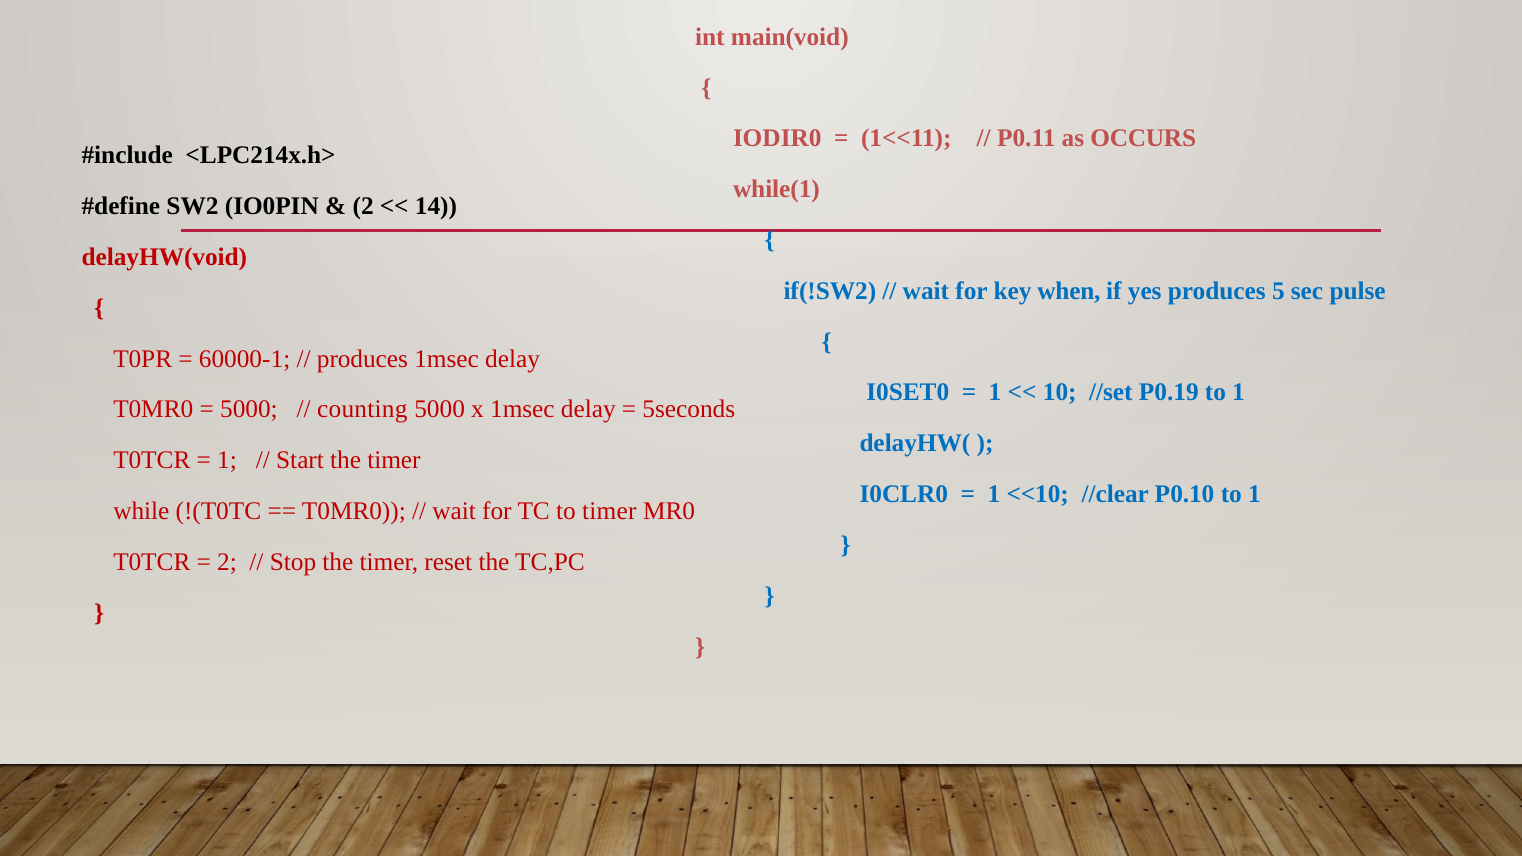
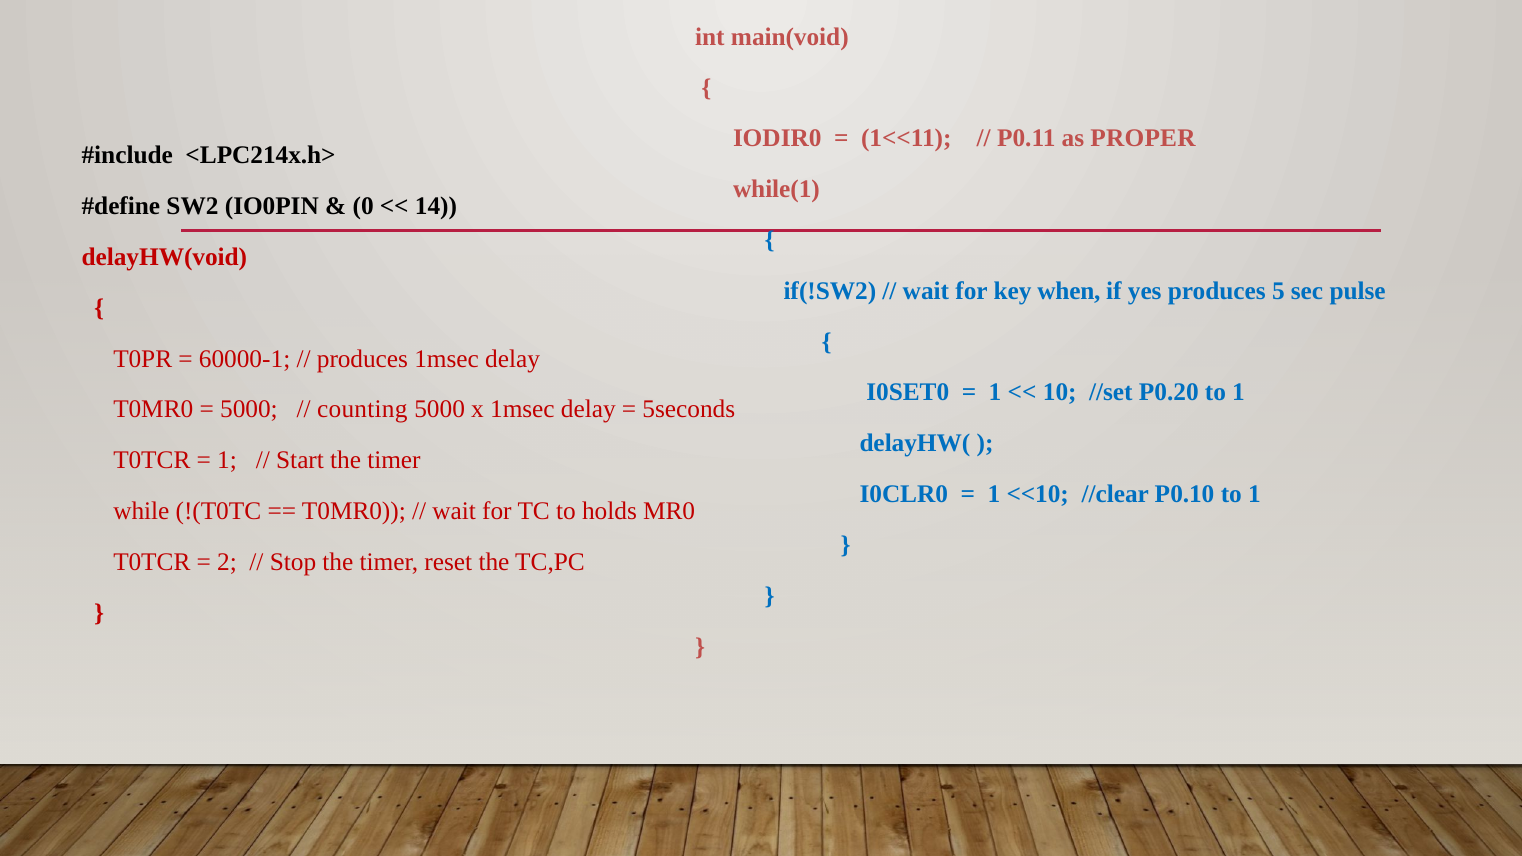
OCCURS: OCCURS -> PROPER
2 at (363, 206): 2 -> 0
P0.19: P0.19 -> P0.20
to timer: timer -> holds
